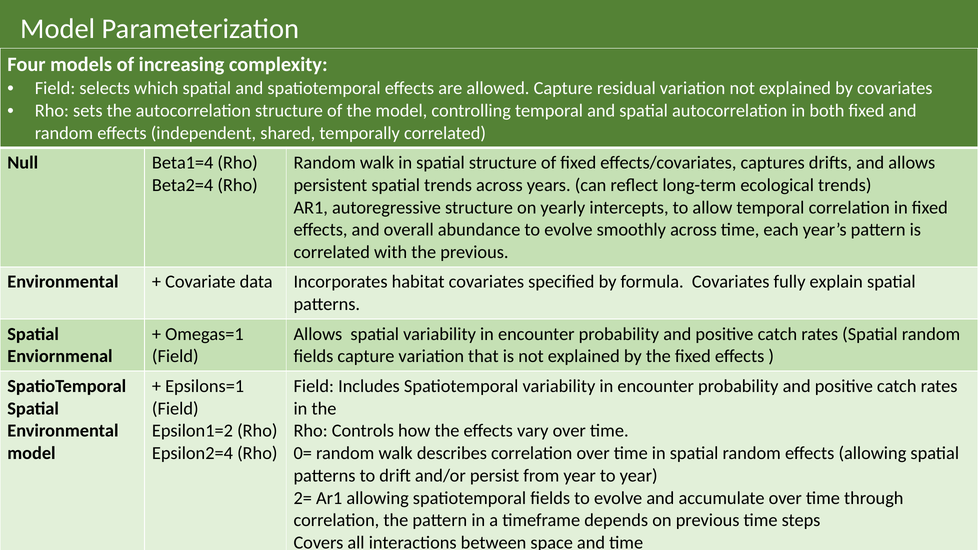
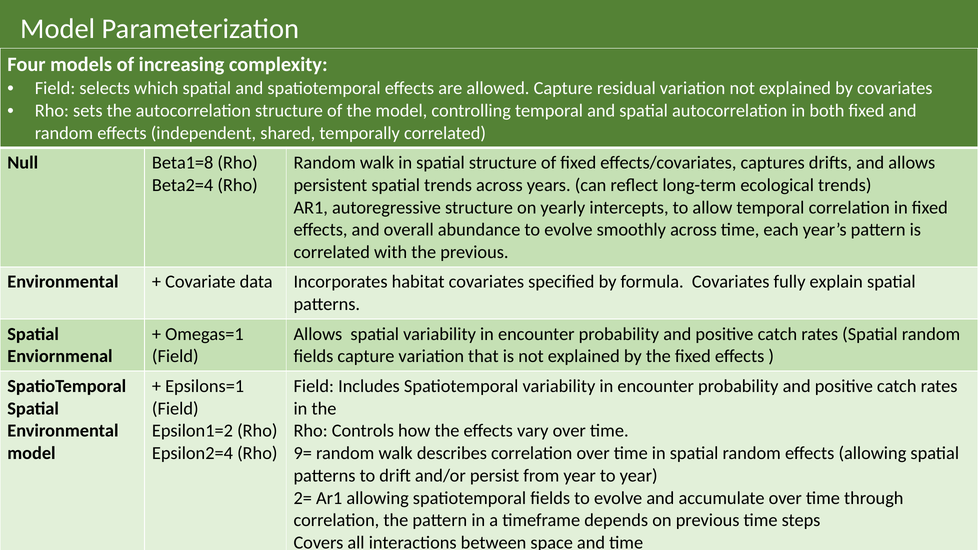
Beta1=4: Beta1=4 -> Beta1=8
0=: 0= -> 9=
